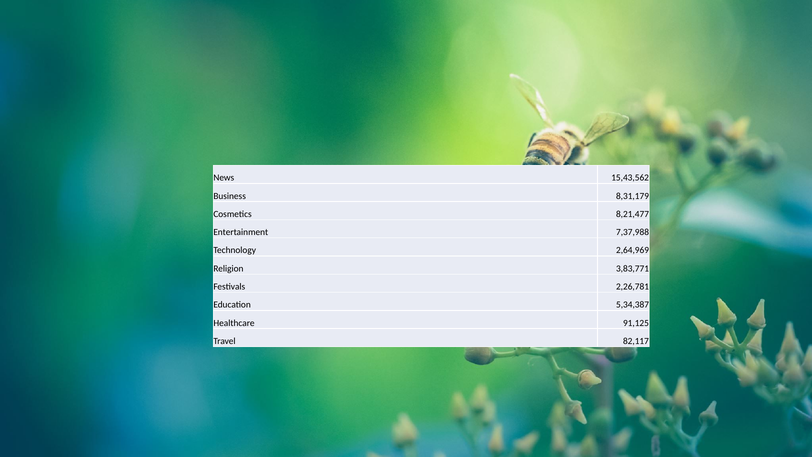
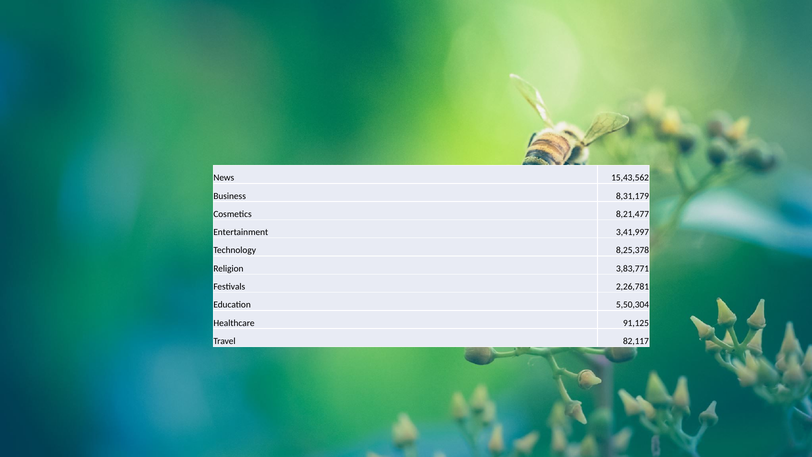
7,37,988: 7,37,988 -> 3,41,997
2,64,969: 2,64,969 -> 8,25,378
5,34,387: 5,34,387 -> 5,50,304
